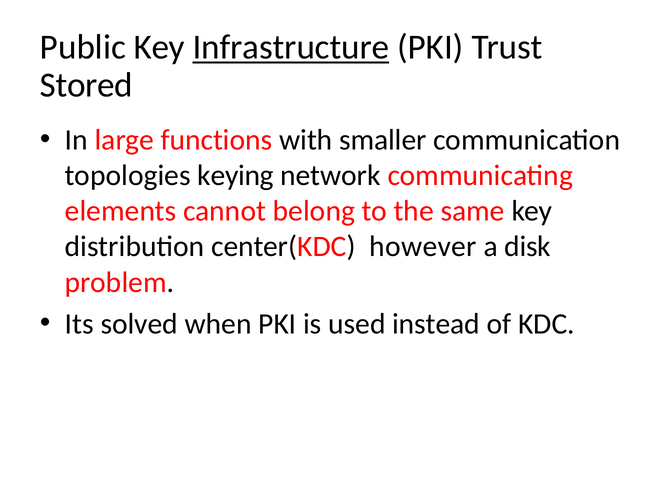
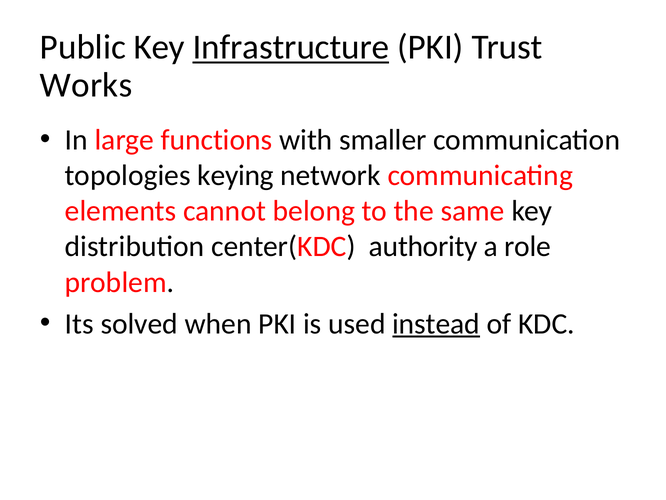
Stored: Stored -> Works
however: however -> authority
disk: disk -> role
instead underline: none -> present
